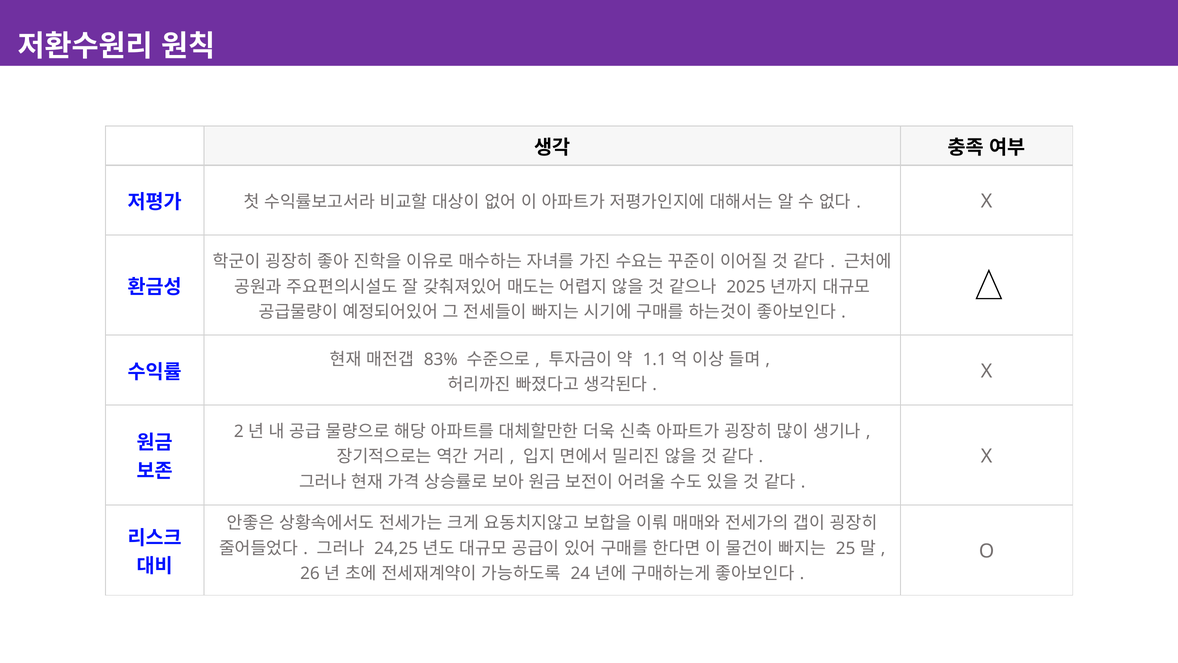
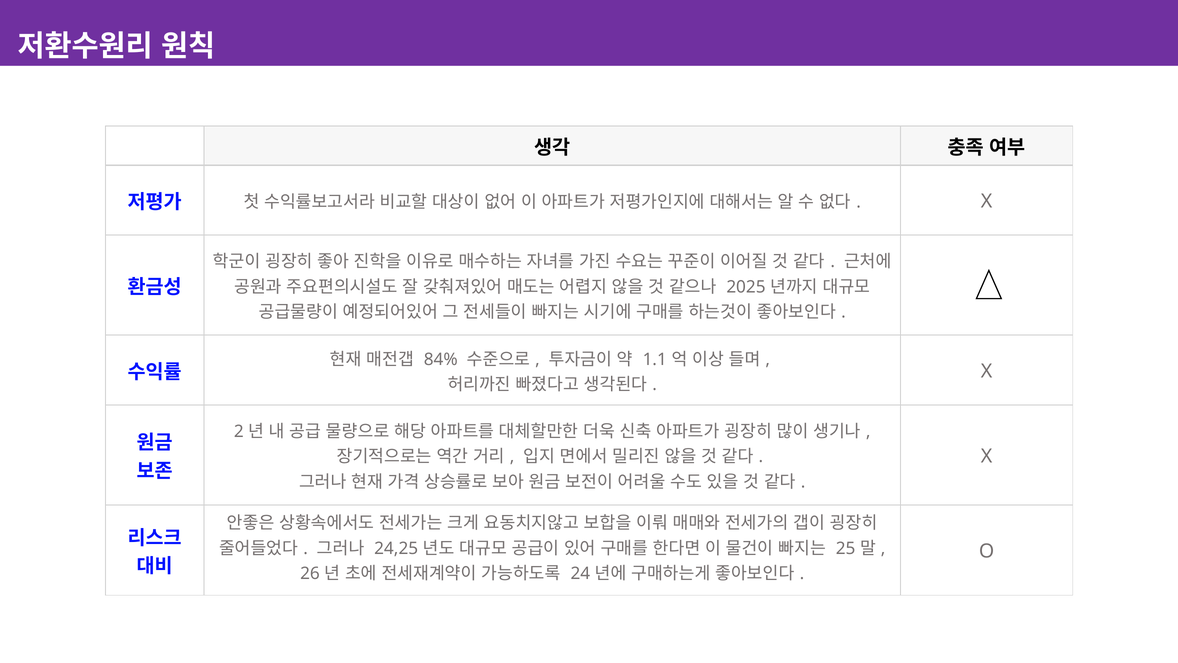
83%: 83% -> 84%
